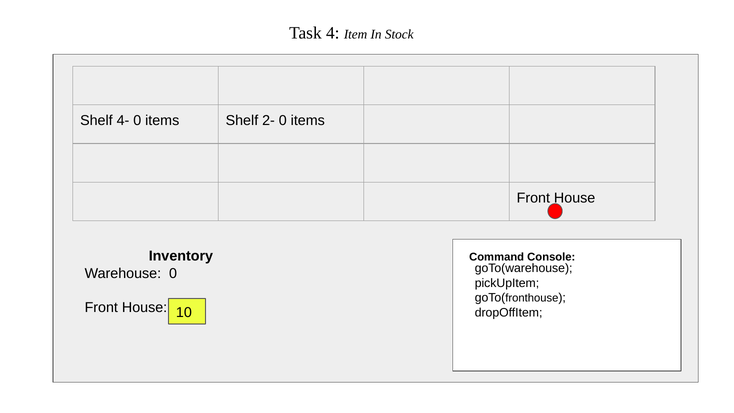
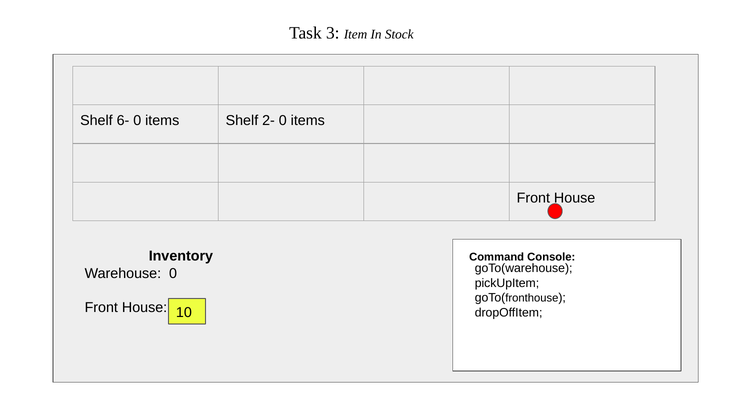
4: 4 -> 3
4-: 4- -> 6-
